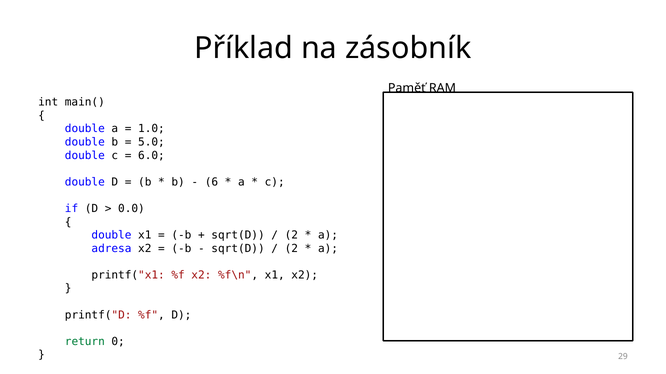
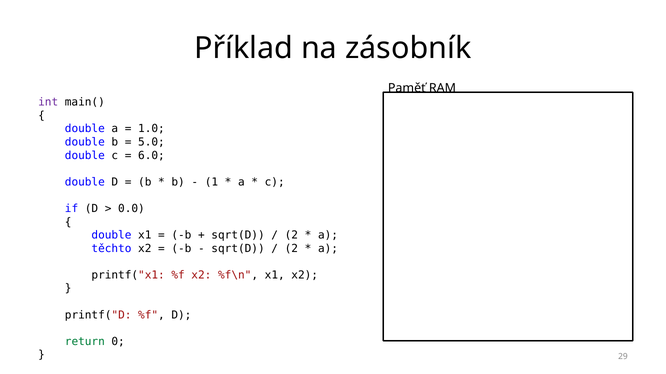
int colour: black -> purple
6: 6 -> 1
adresa: adresa -> těchto
